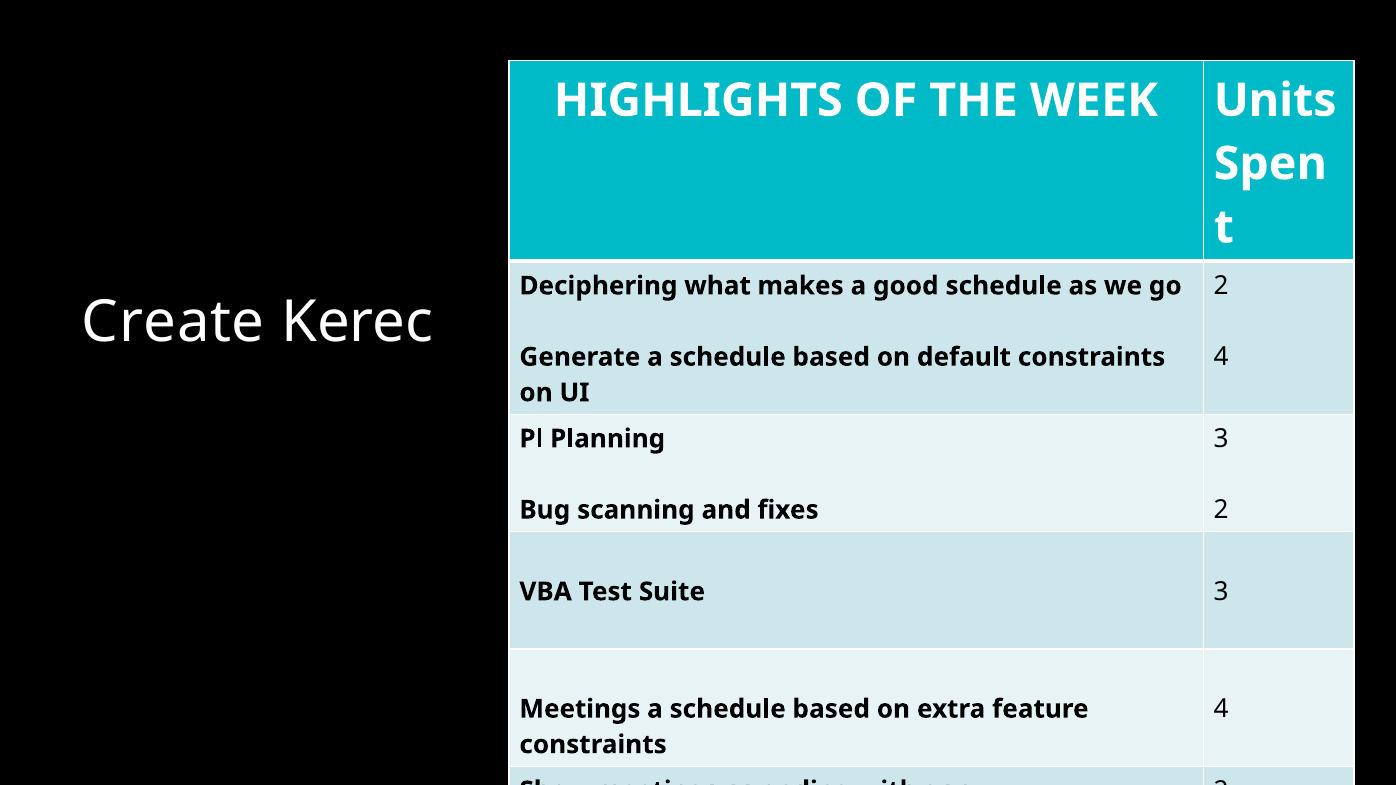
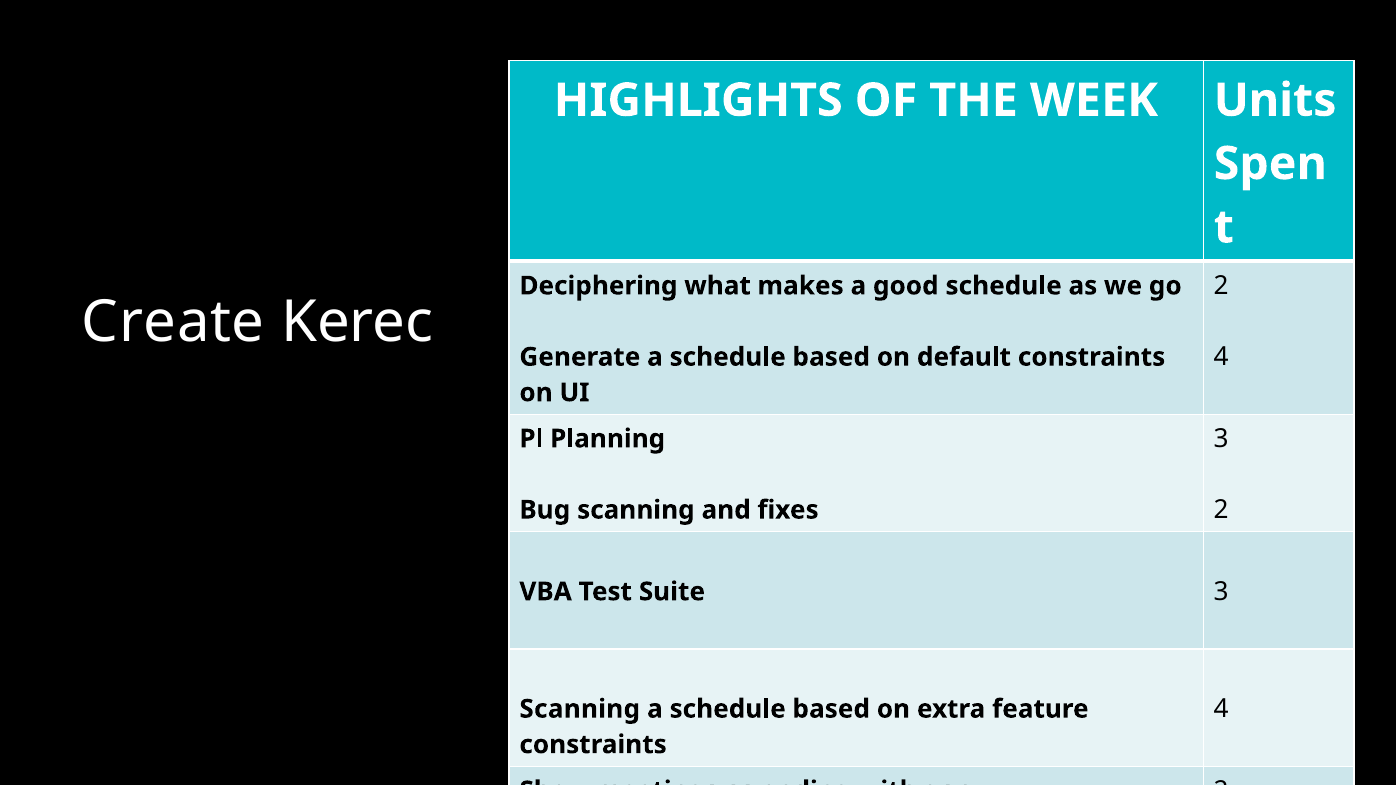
Meetings at (580, 709): Meetings -> Scanning
